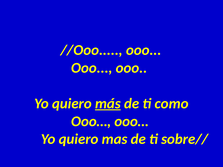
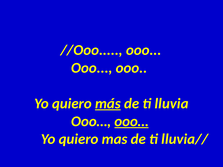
como: como -> lluvia
ooo… at (131, 121) underline: none -> present
sobre//: sobre// -> lluvia//
